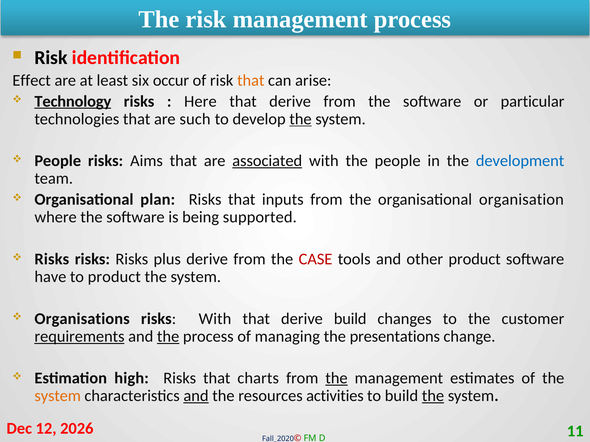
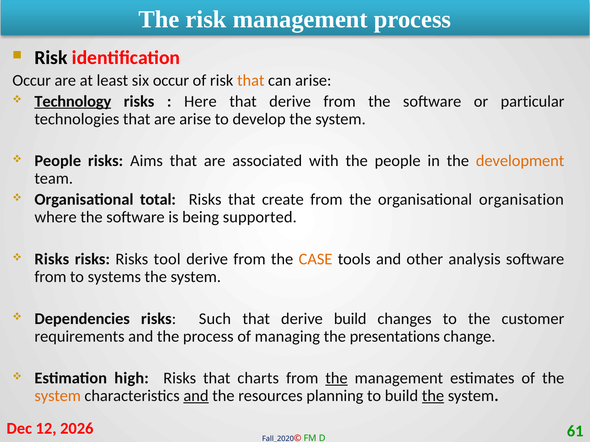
Effect at (32, 80): Effect -> Occur
are such: such -> arise
the at (301, 119) underline: present -> none
associated underline: present -> none
development colour: blue -> orange
plan: plan -> total
inputs: inputs -> create
plus: plus -> tool
CASE colour: red -> orange
other product: product -> analysis
have at (50, 277): have -> from
to product: product -> systems
Organisations: Organisations -> Dependencies
risks With: With -> Such
requirements underline: present -> none
the at (168, 337) underline: present -> none
activities: activities -> planning
11: 11 -> 61
